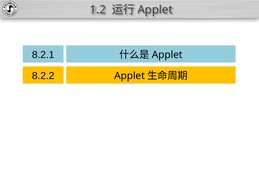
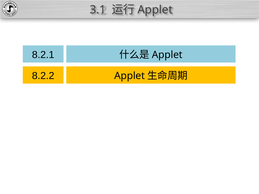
1.2: 1.2 -> 3.1
